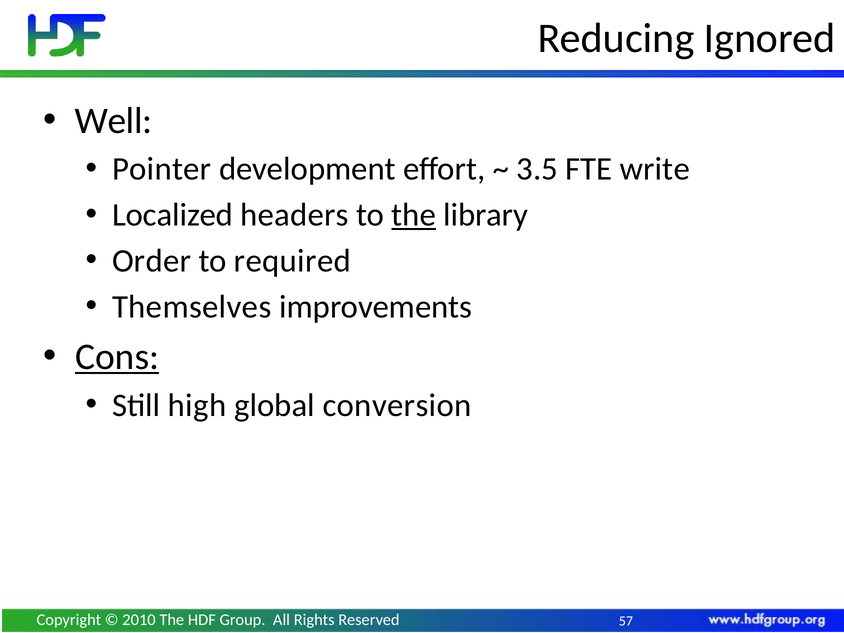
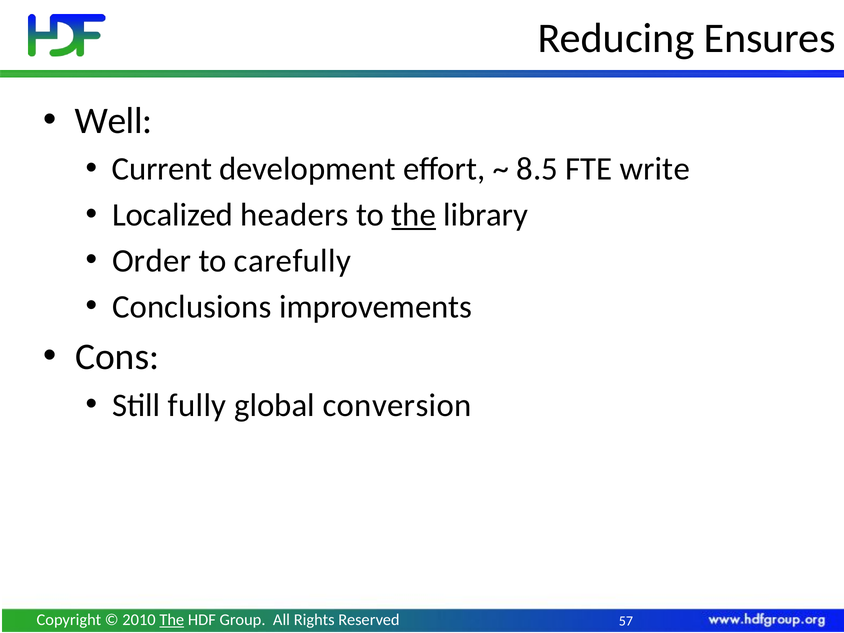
Ignored: Ignored -> Ensures
Pointer: Pointer -> Current
3.5: 3.5 -> 8.5
required: required -> carefully
Themselves: Themselves -> Conclusions
Cons underline: present -> none
high: high -> fully
The at (172, 620) underline: none -> present
